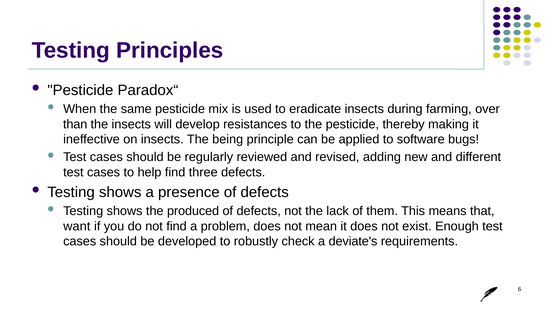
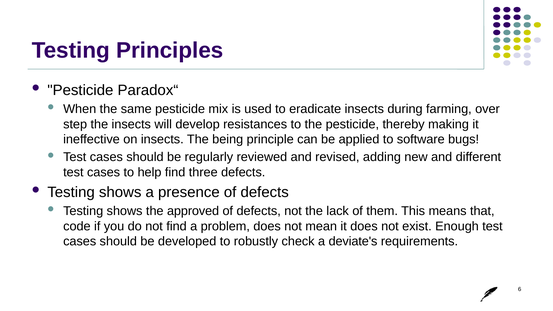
than: than -> step
produced: produced -> approved
want: want -> code
